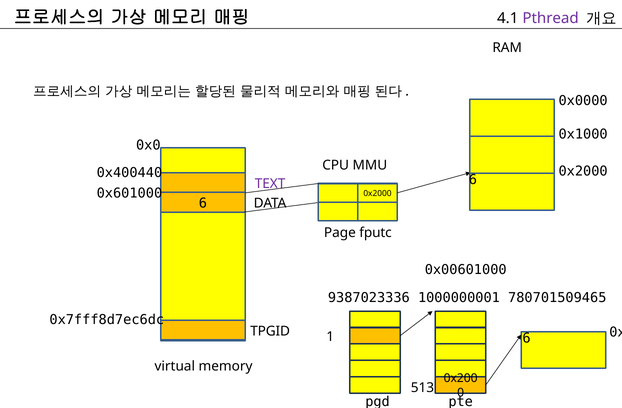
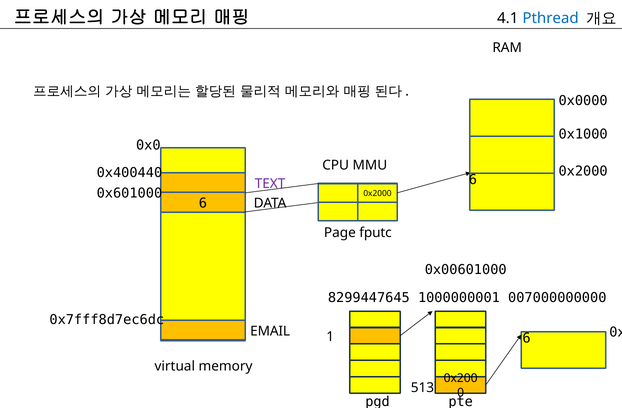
Pthread colour: purple -> blue
9387023336: 9387023336 -> 8299447645
780701509465: 780701509465 -> 007000000000
TPGID: TPGID -> EMAIL
